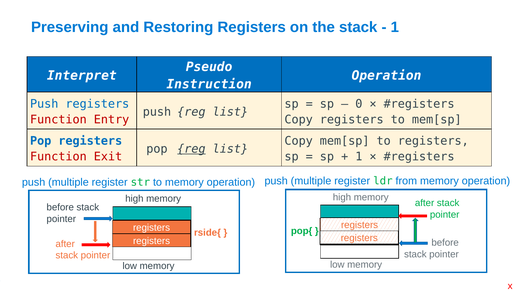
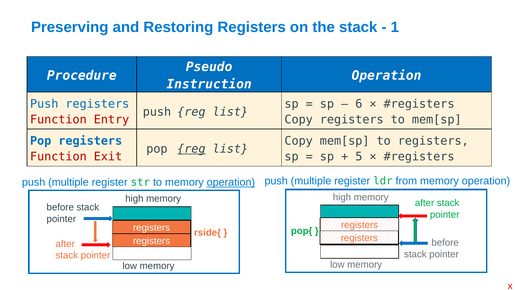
Interpret: Interpret -> Procedure
0: 0 -> 6
1 at (359, 157): 1 -> 5
operation at (231, 182) underline: none -> present
